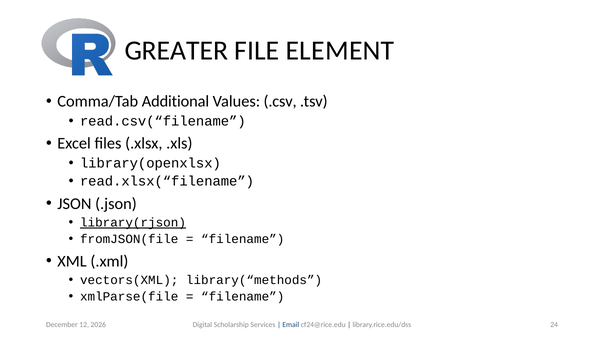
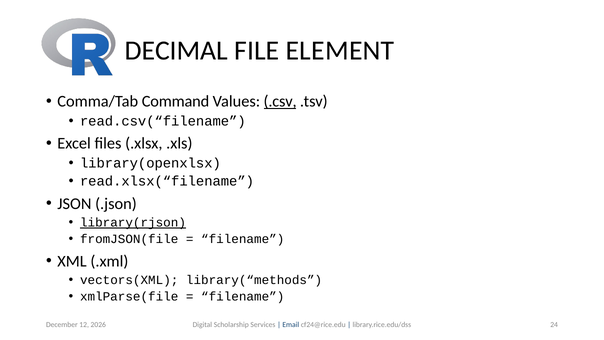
GREATER: GREATER -> DECIMAL
Additional: Additional -> Command
.csv underline: none -> present
